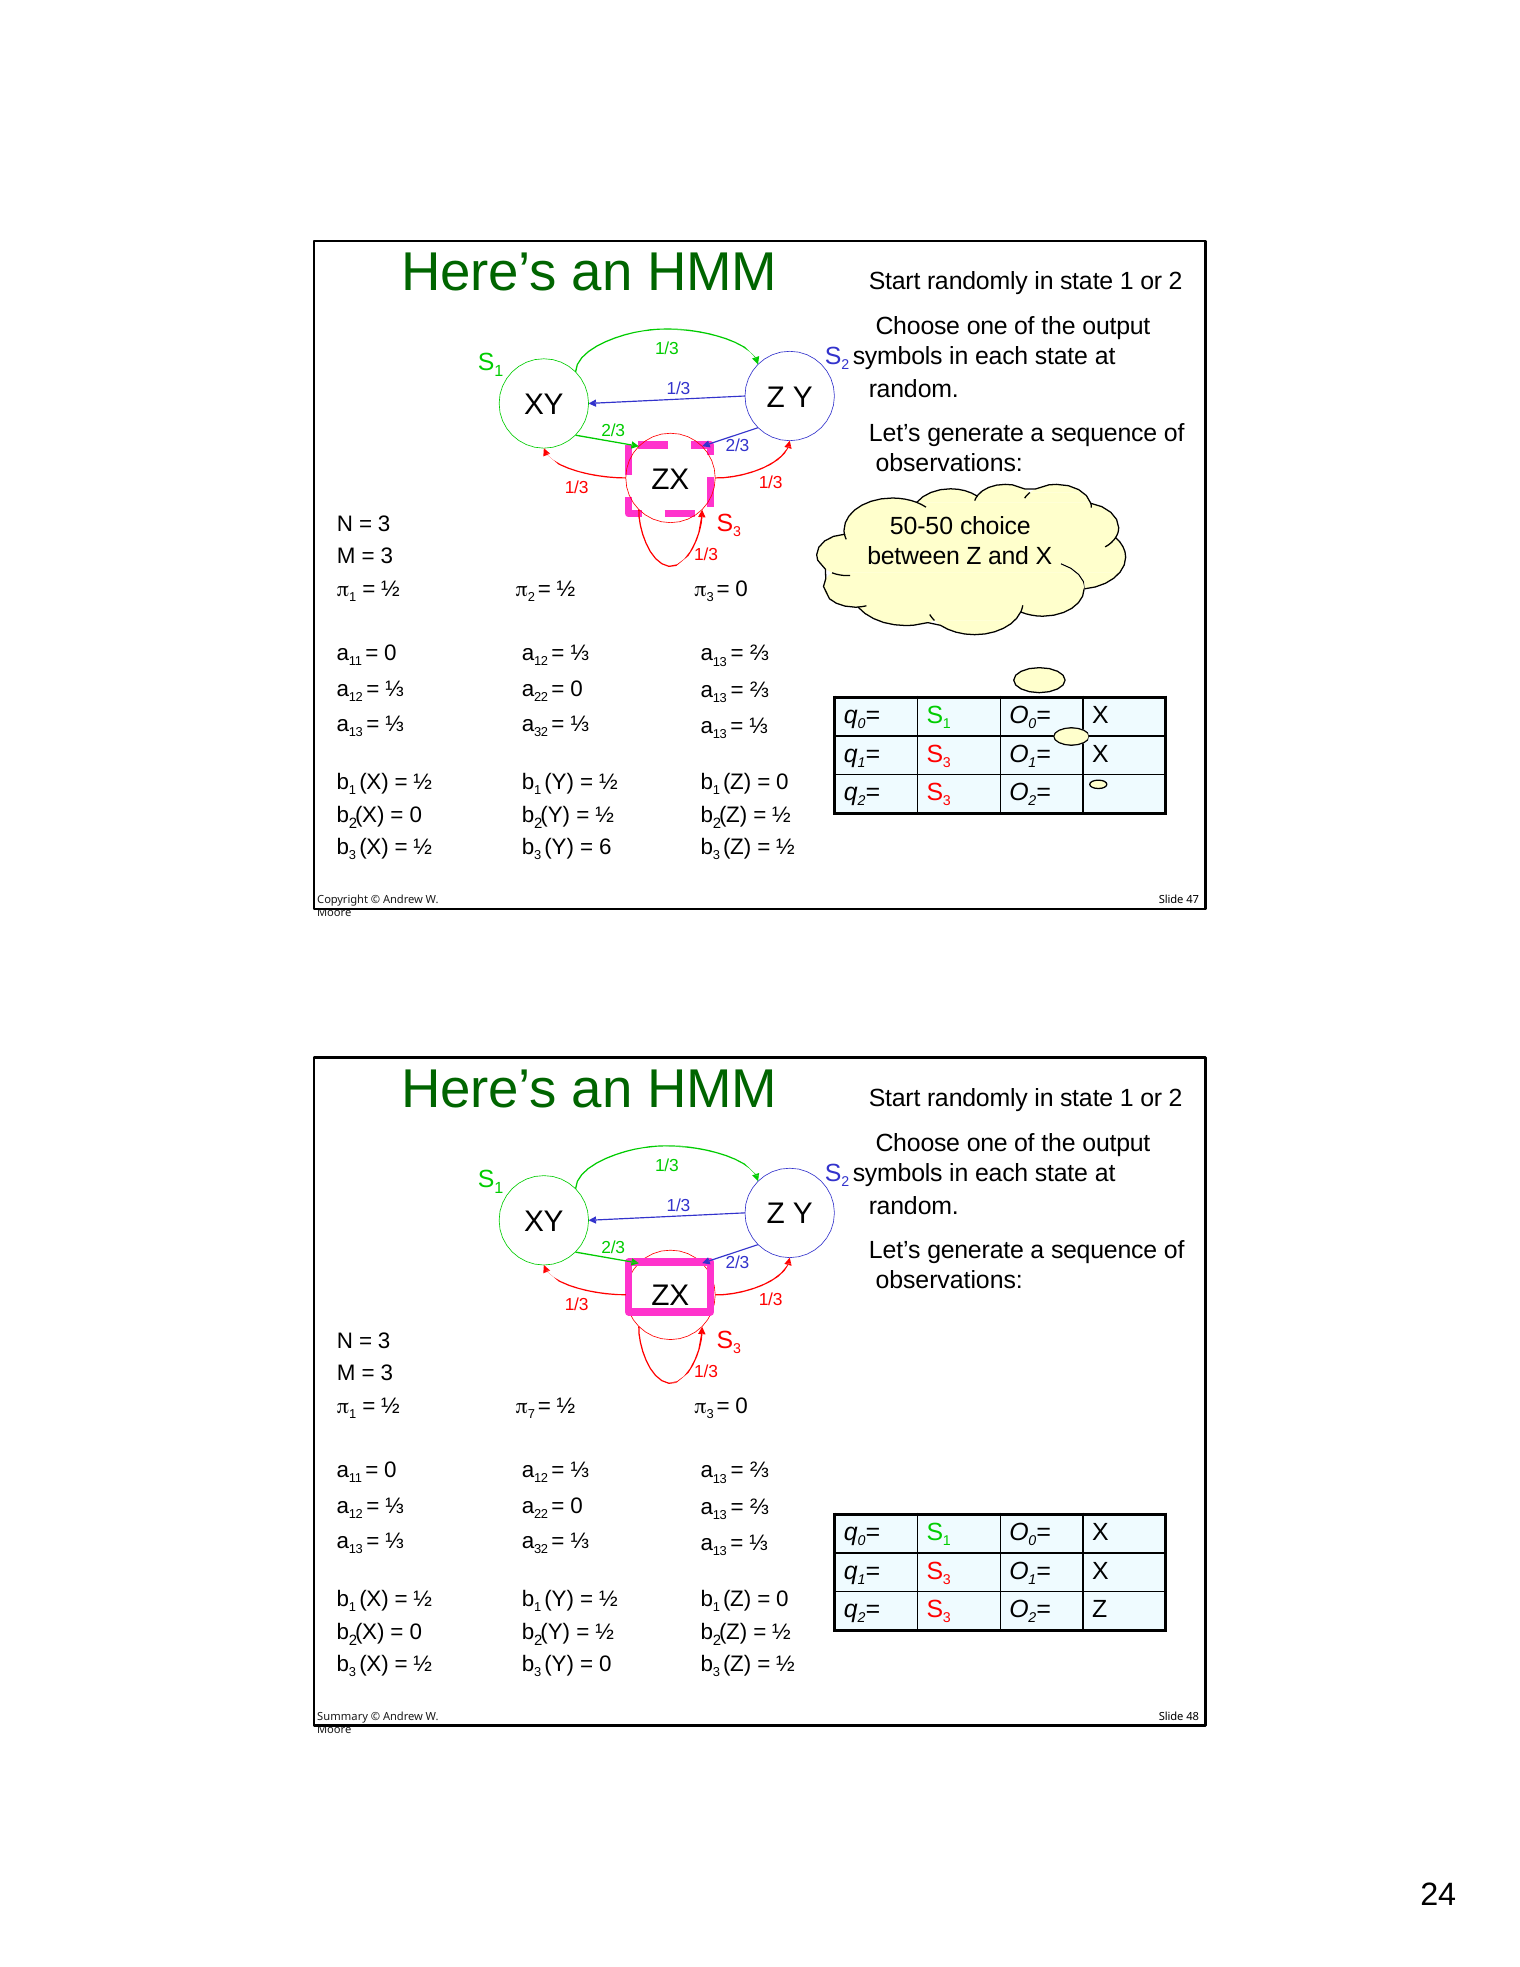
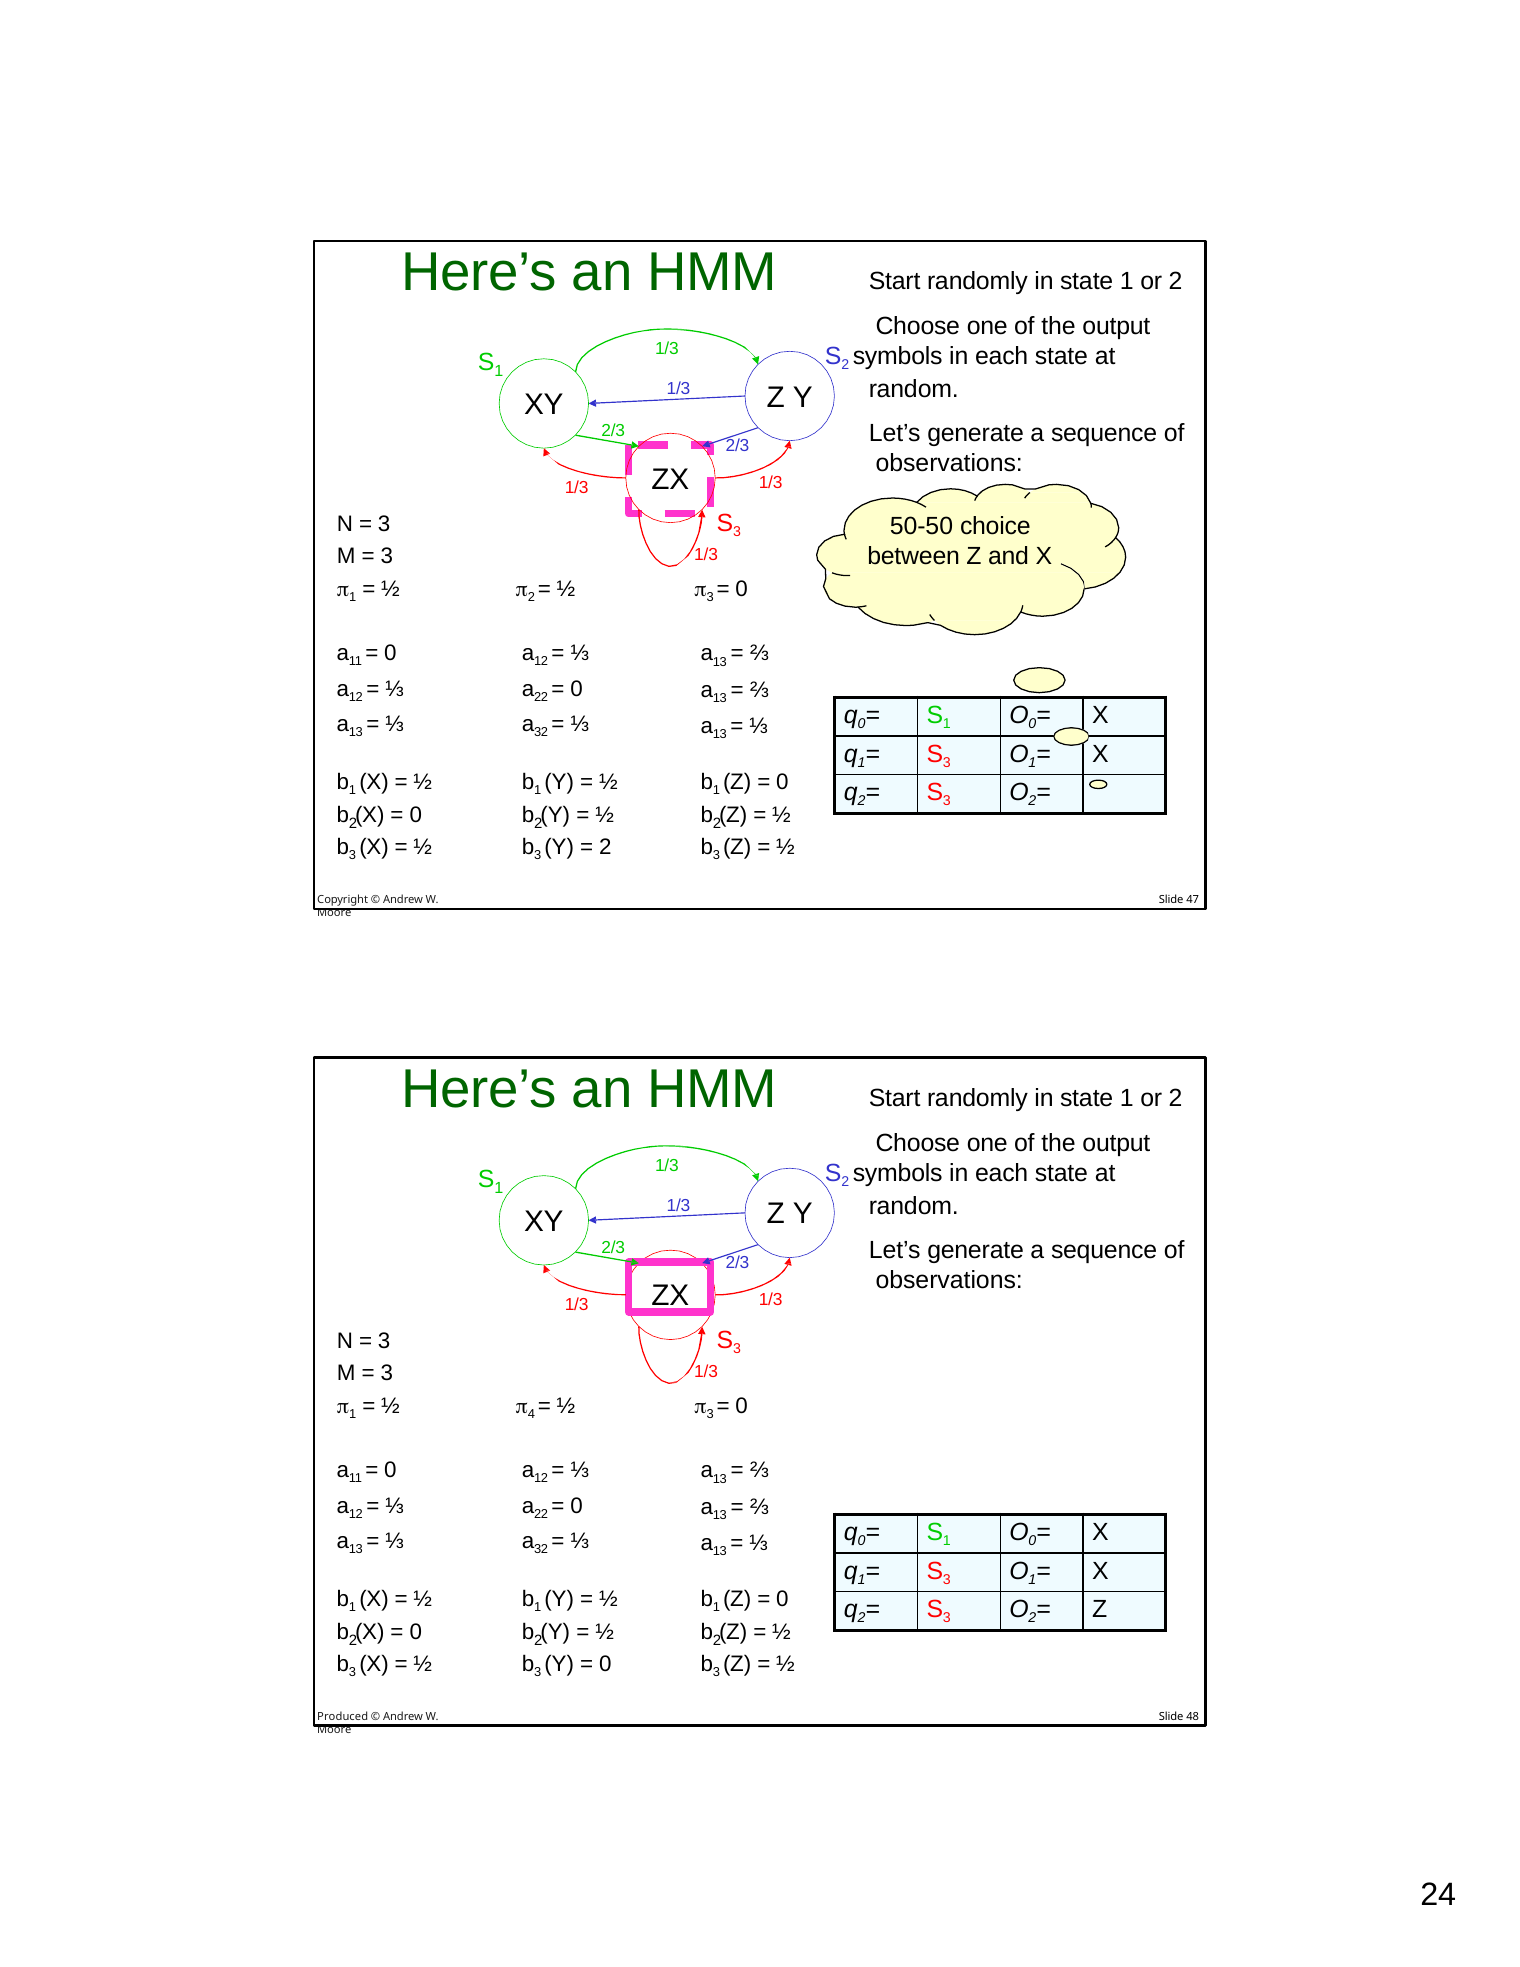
6 at (605, 847): 6 -> 2
7: 7 -> 4
Summary: Summary -> Produced
